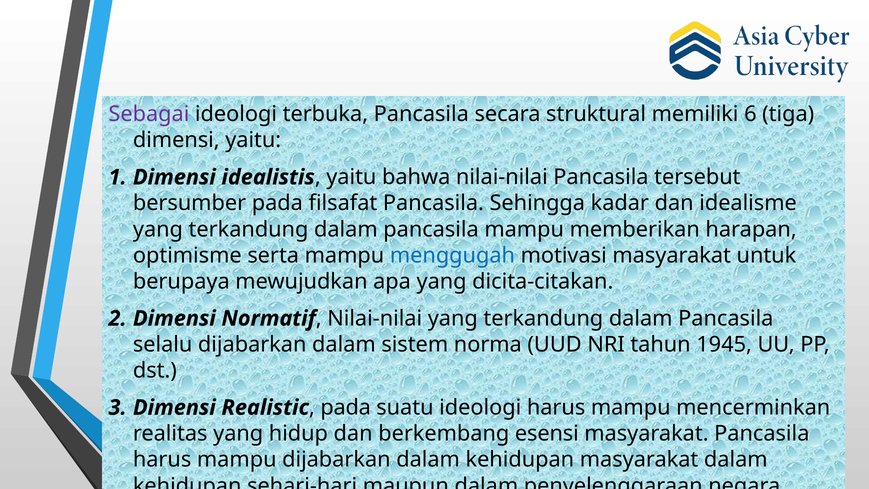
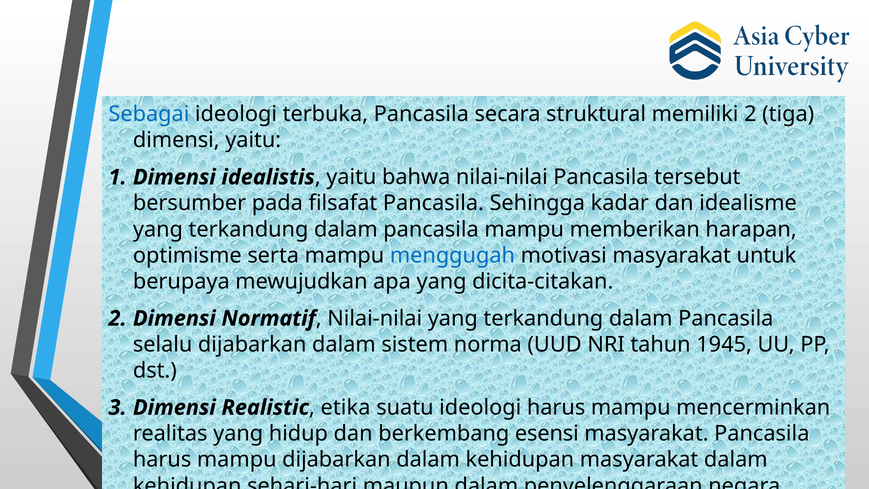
Sebagai colour: purple -> blue
memiliki 6: 6 -> 2
pada at (346, 407): pada -> etika
